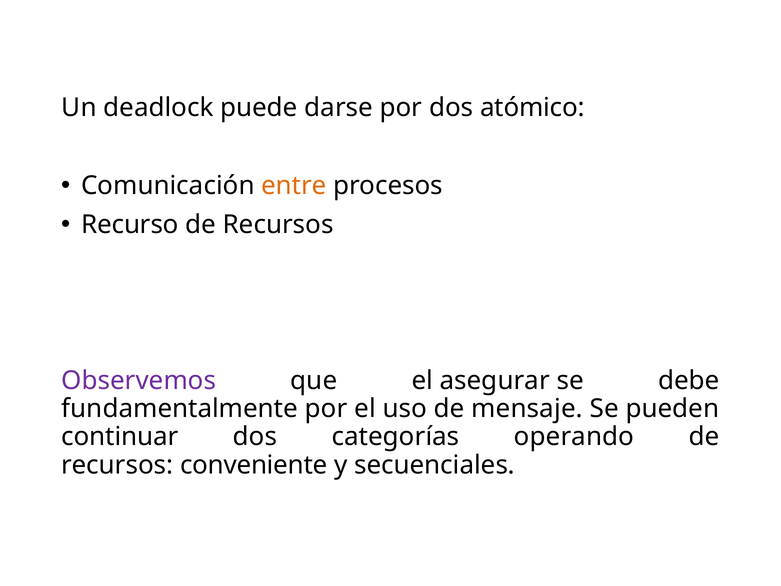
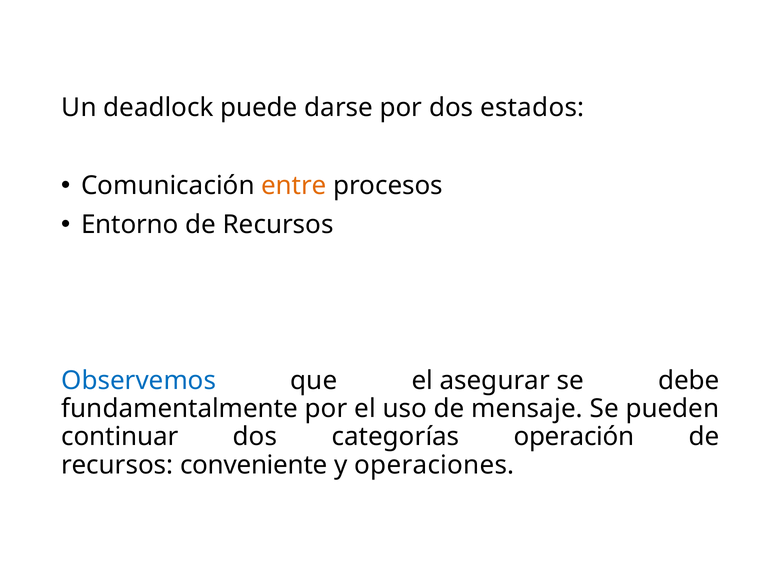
atómico: atómico -> estados
Recurso: Recurso -> Entorno
Observemos colour: purple -> blue
operando: operando -> operación
secuenciales: secuenciales -> operaciones
